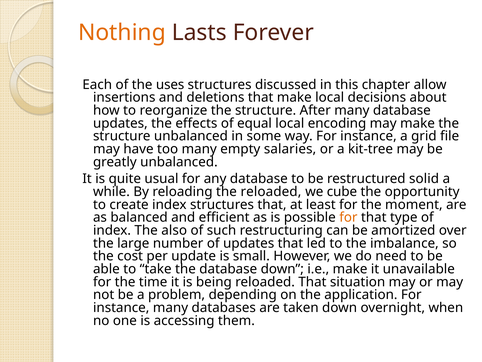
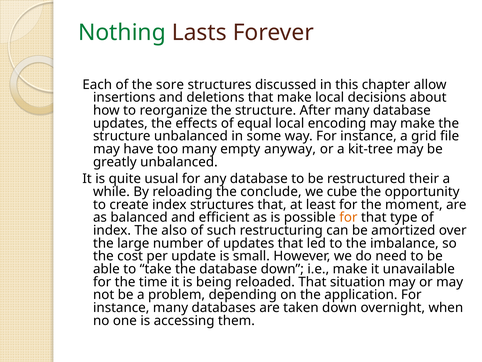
Nothing colour: orange -> green
uses: uses -> sore
salaries: salaries -> anyway
solid: solid -> their
the reloaded: reloaded -> conclude
